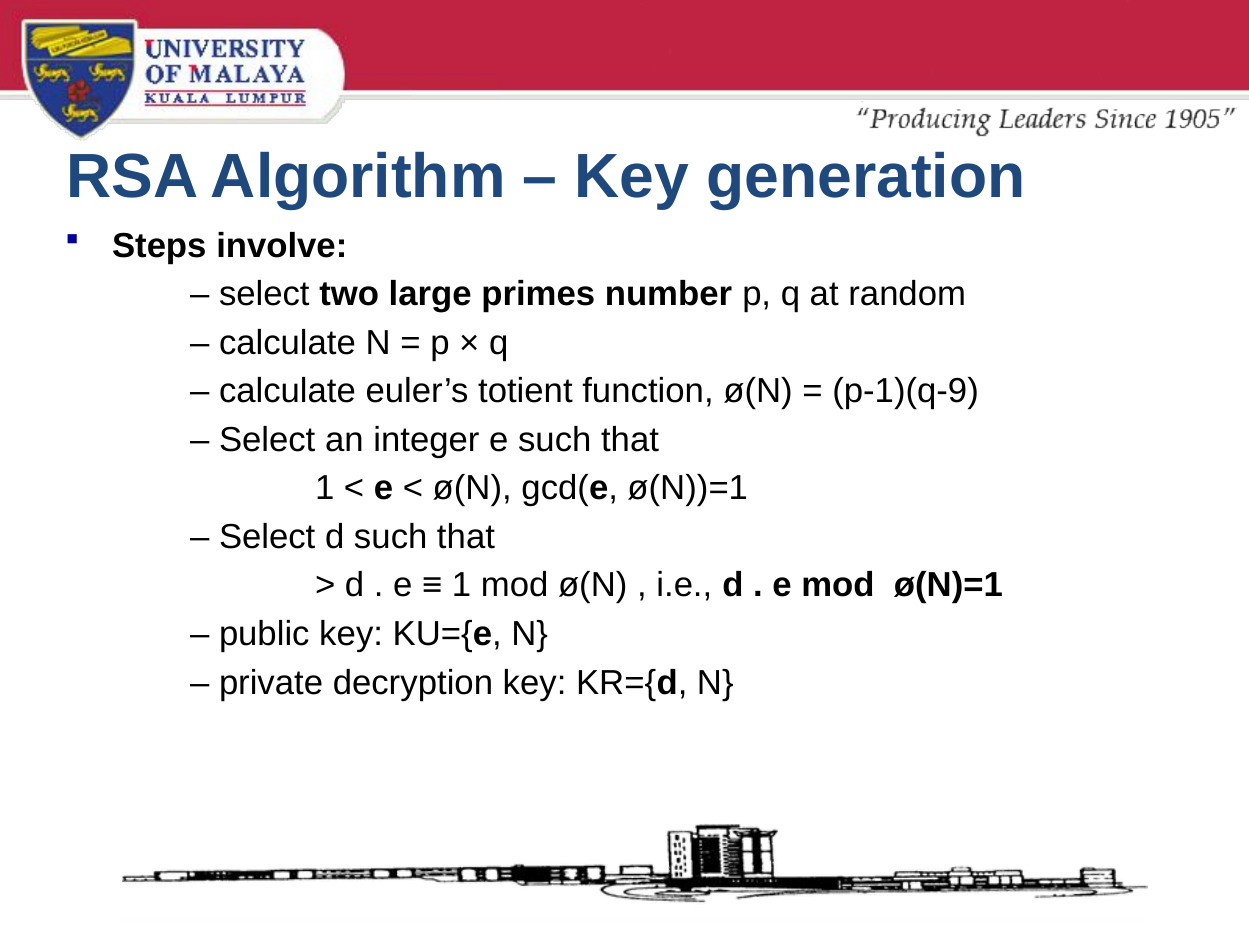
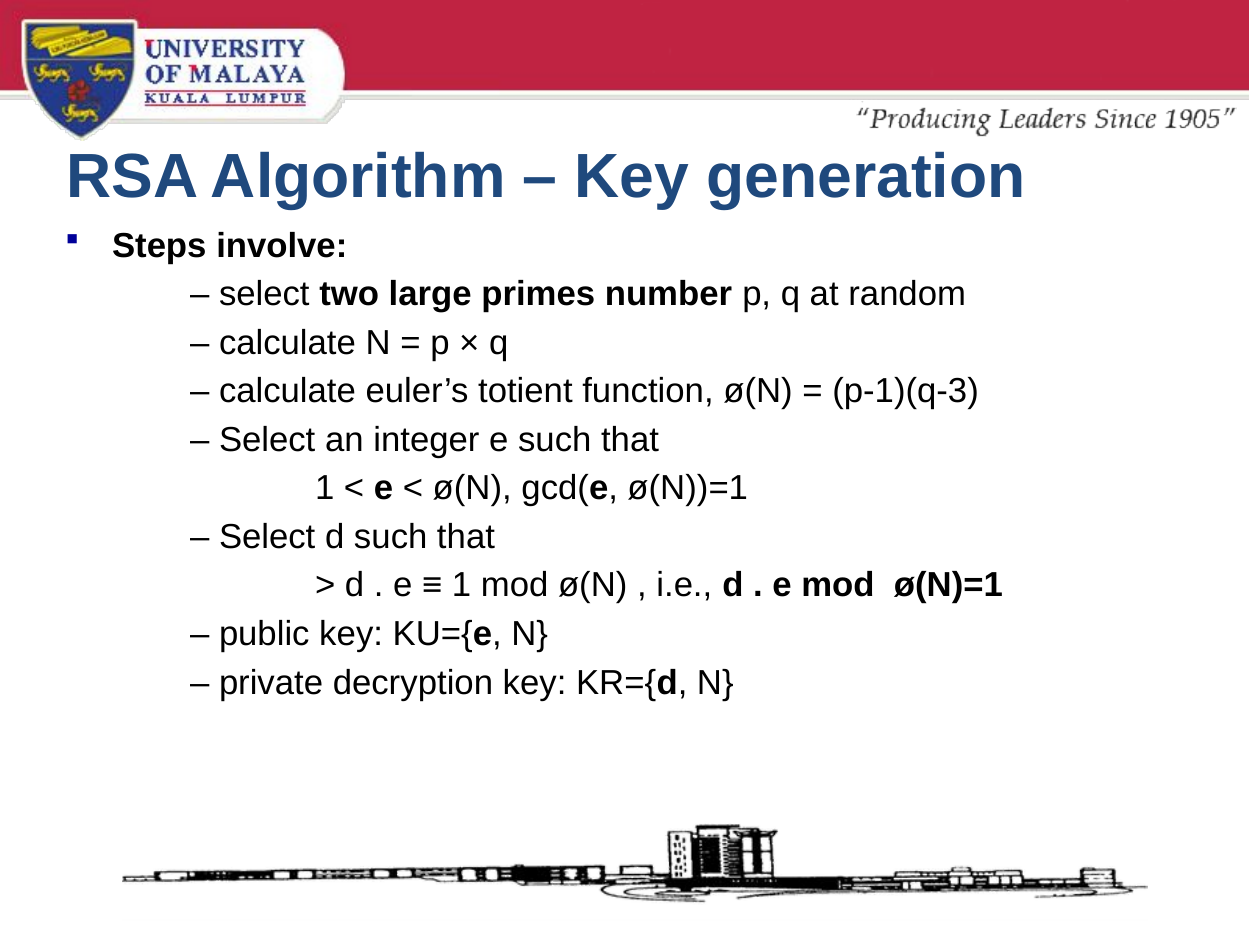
p-1)(q-9: p-1)(q-9 -> p-1)(q-3
